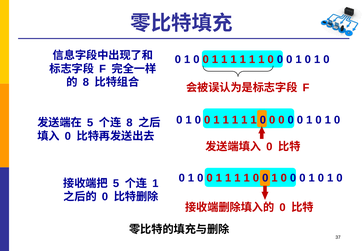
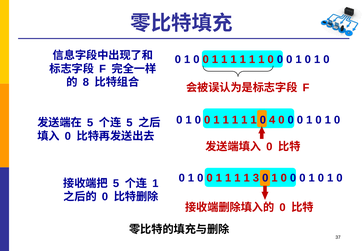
0 at (272, 120): 0 -> 4
8 at (129, 123): 8 -> 5
0 at (256, 178): 0 -> 3
